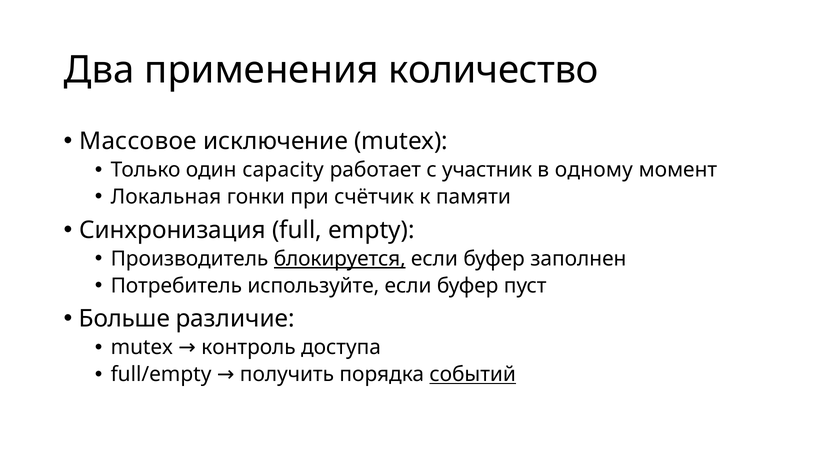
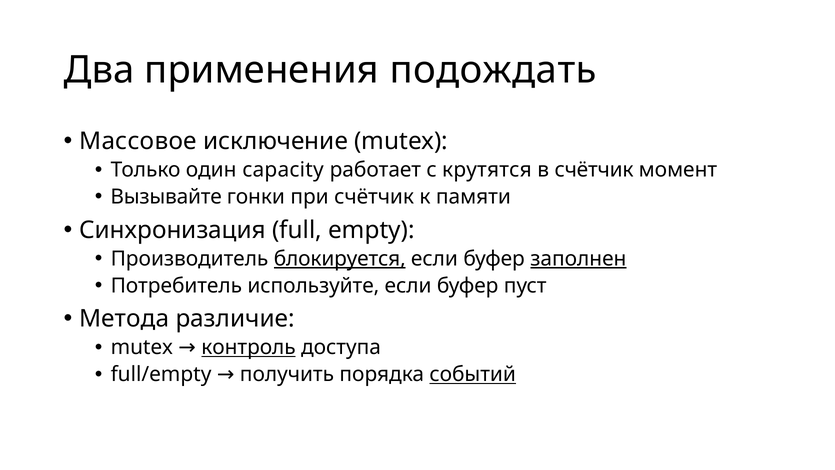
количество: количество -> подождать
участник: участник -> крутятся
в одному: одному -> счётчик
Локальная: Локальная -> Вызывайте
заполнен underline: none -> present
Больше: Больше -> Метода
контроль underline: none -> present
